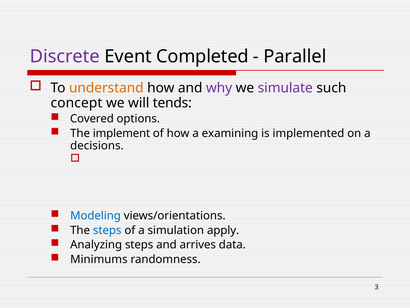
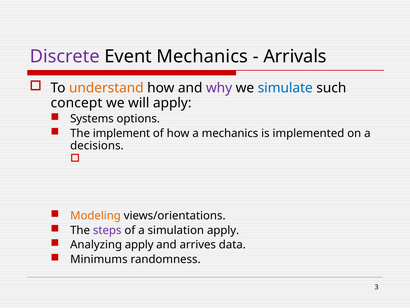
Event Completed: Completed -> Mechanics
Parallel: Parallel -> Arrivals
simulate colour: purple -> blue
will tends: tends -> apply
Covered: Covered -> Systems
a examining: examining -> mechanics
Modeling colour: blue -> orange
steps at (107, 230) colour: blue -> purple
Analyzing steps: steps -> apply
